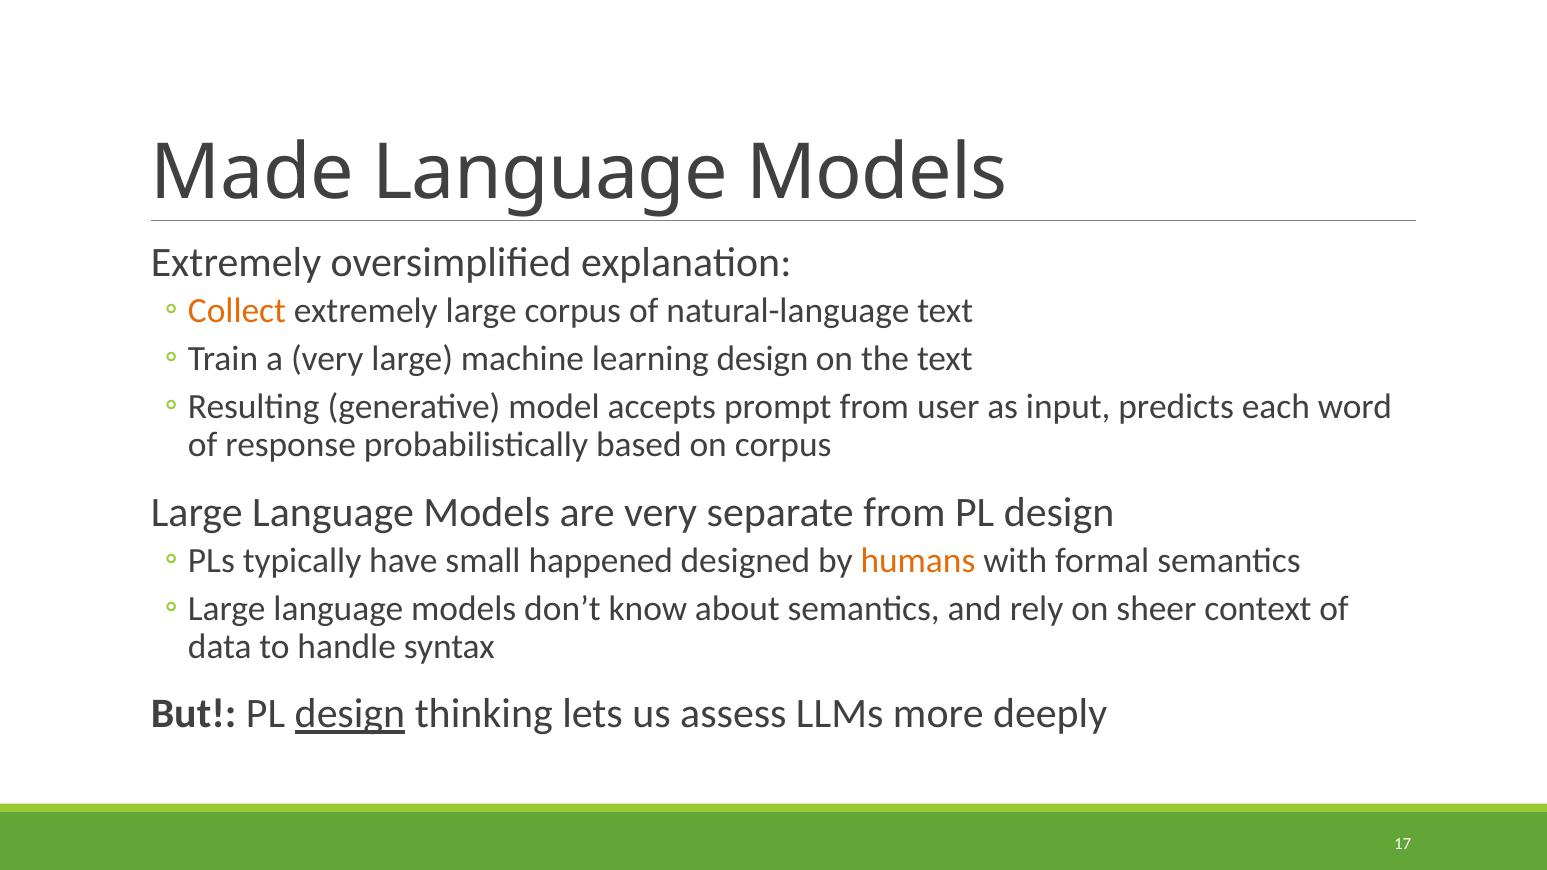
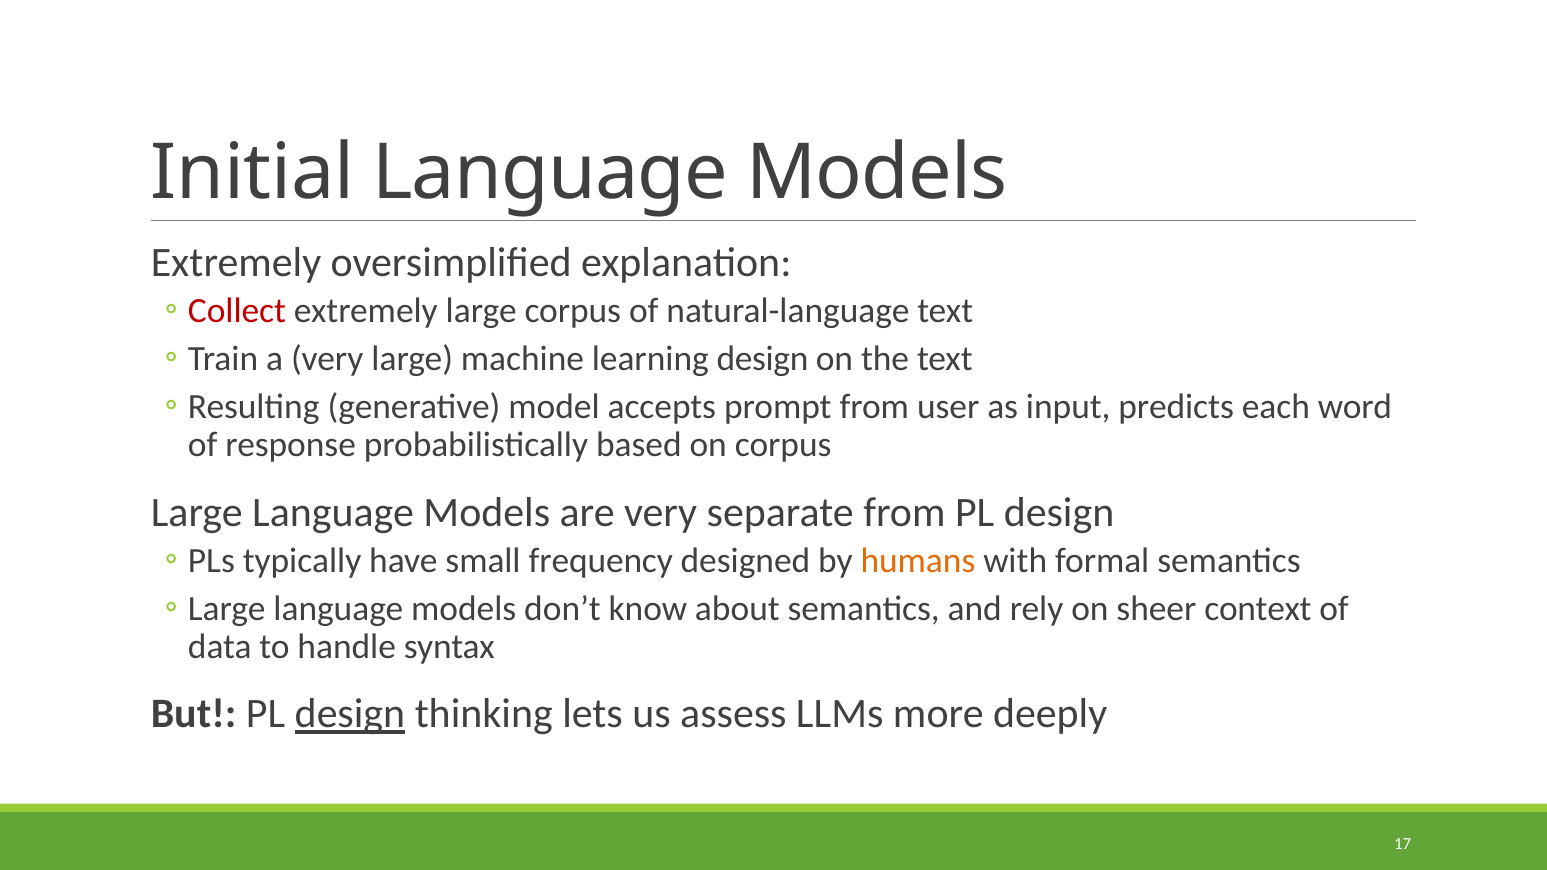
Made: Made -> Initial
Collect colour: orange -> red
happened: happened -> frequency
